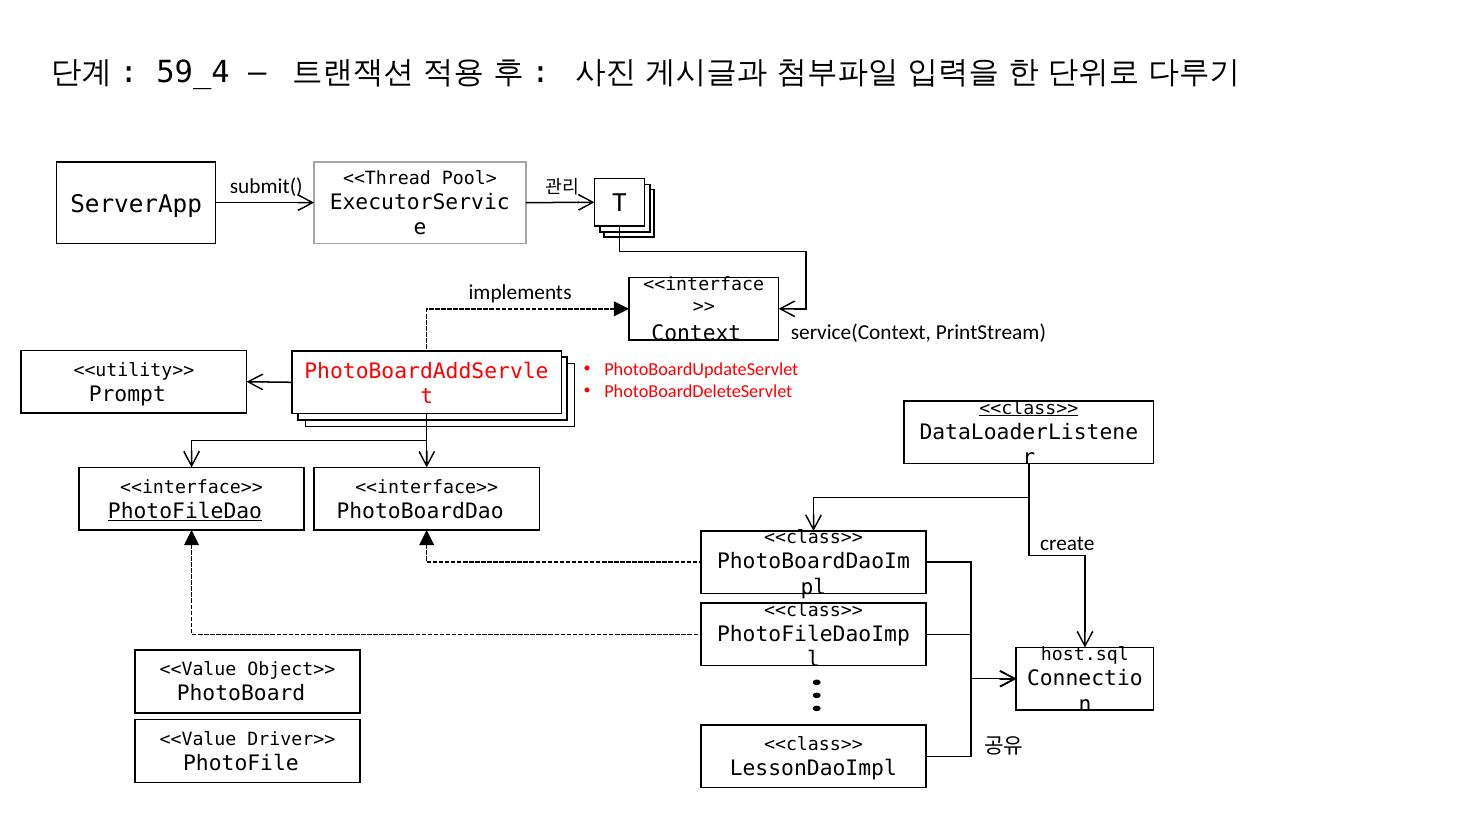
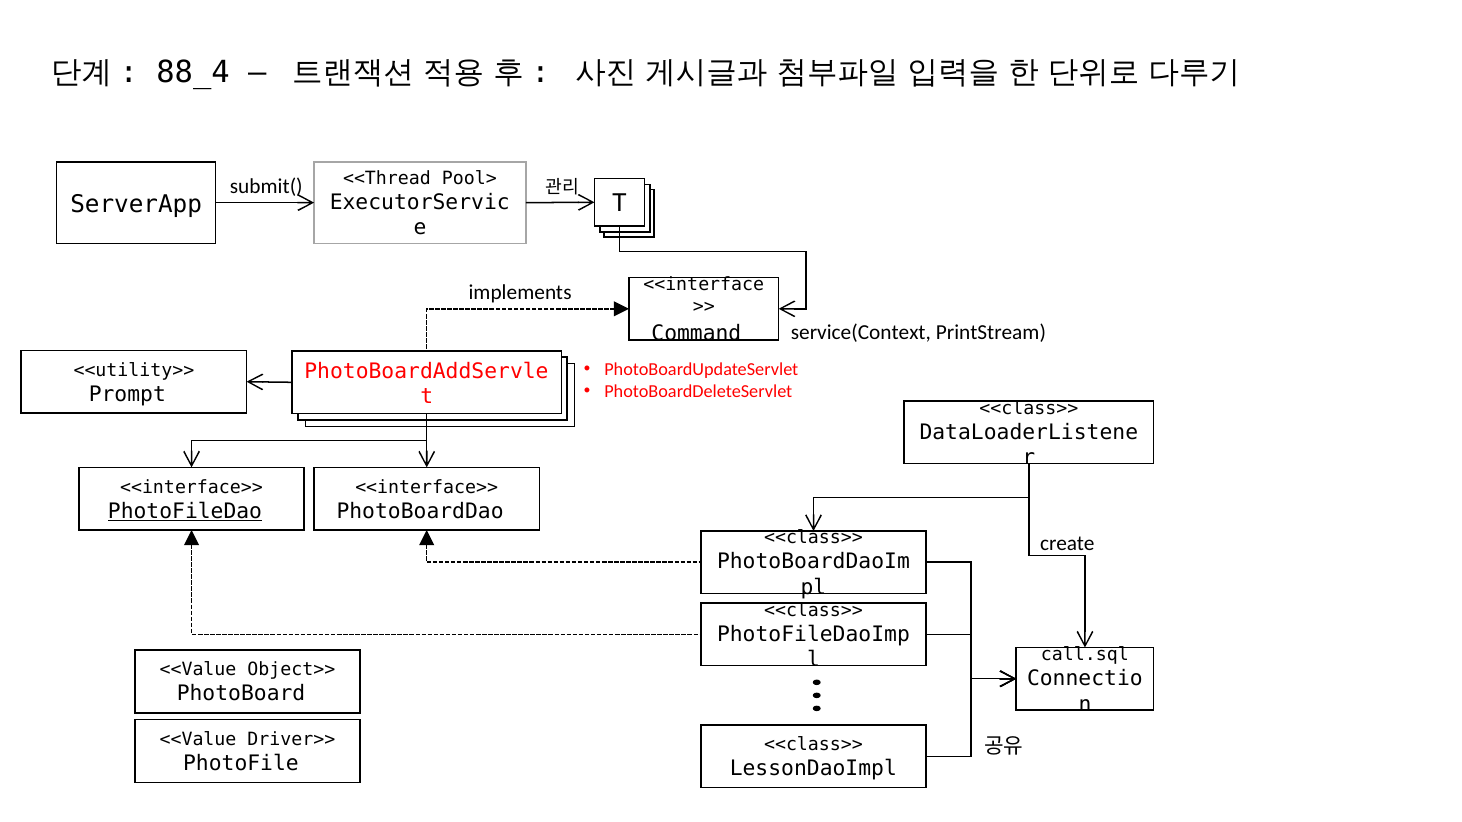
59_4: 59_4 -> 88_4
Context: Context -> Command
<<class>> at (1029, 408) underline: present -> none
host.sql: host.sql -> call.sql
